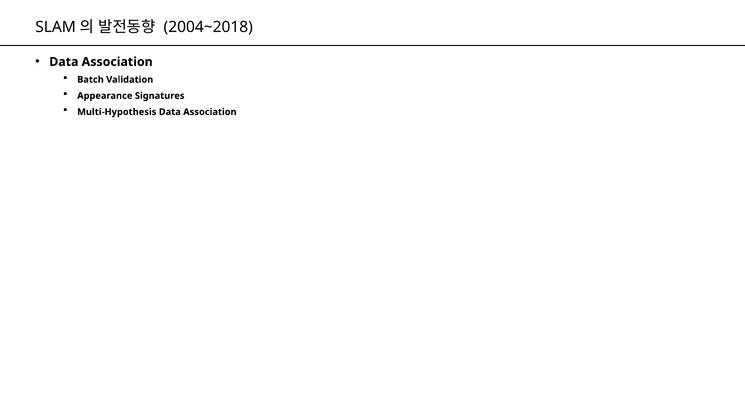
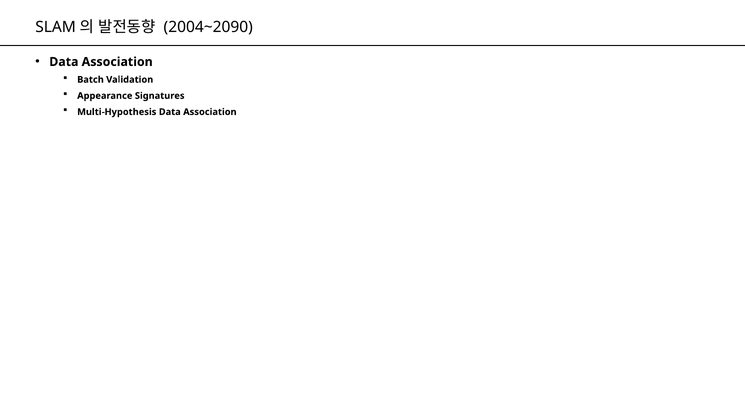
2004~2018: 2004~2018 -> 2004~2090
